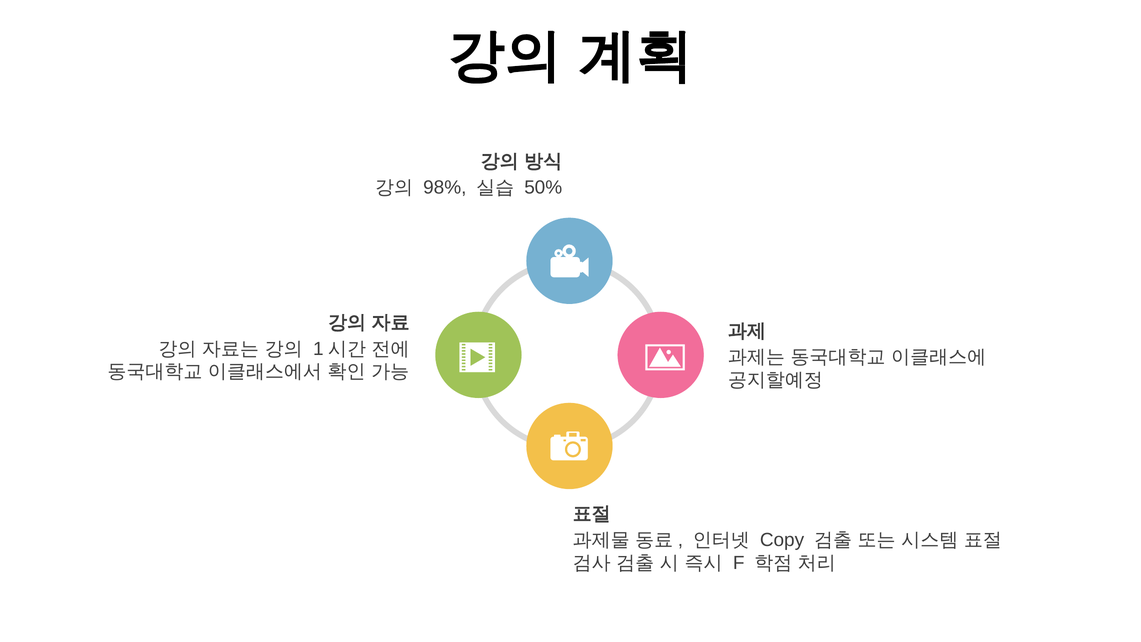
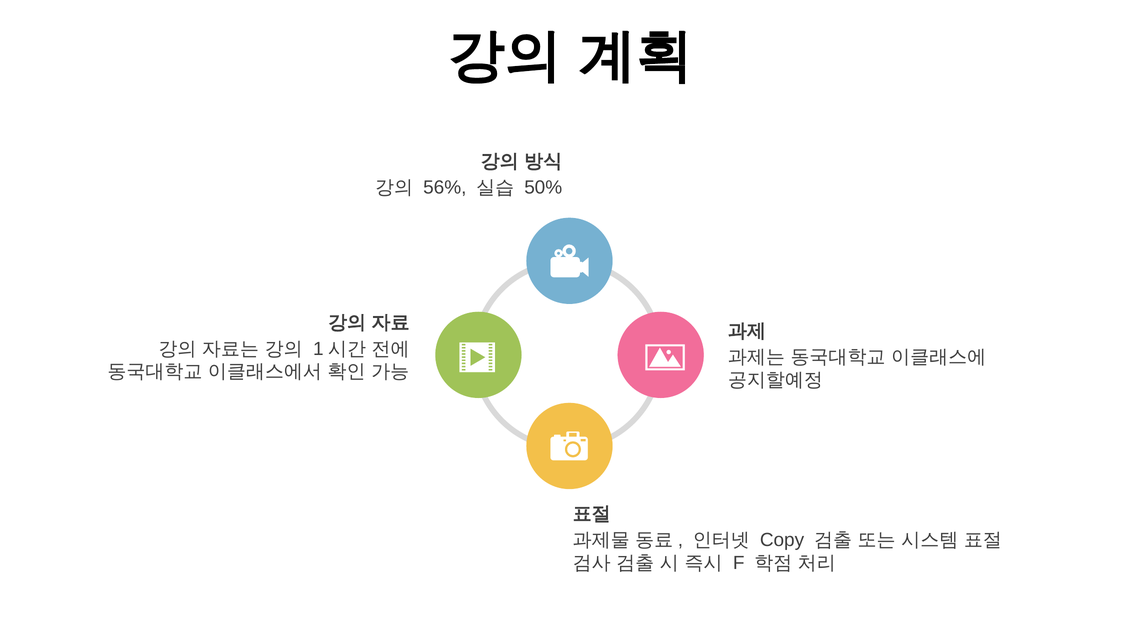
98%: 98% -> 56%
